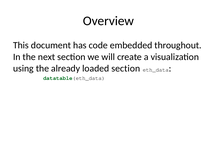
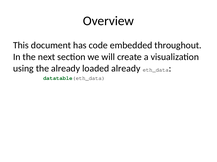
loaded section: section -> already
